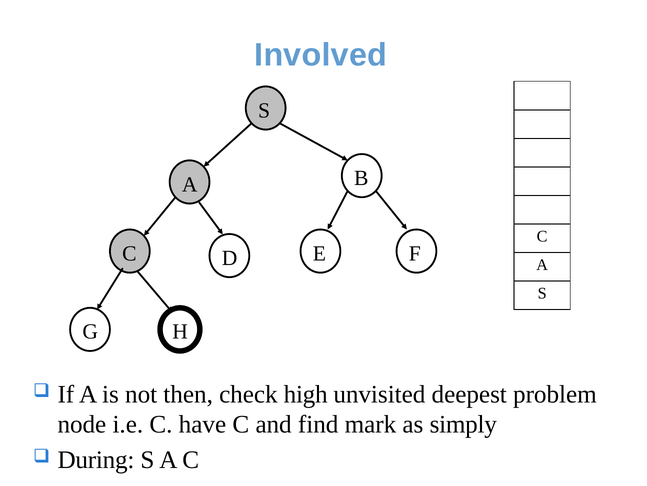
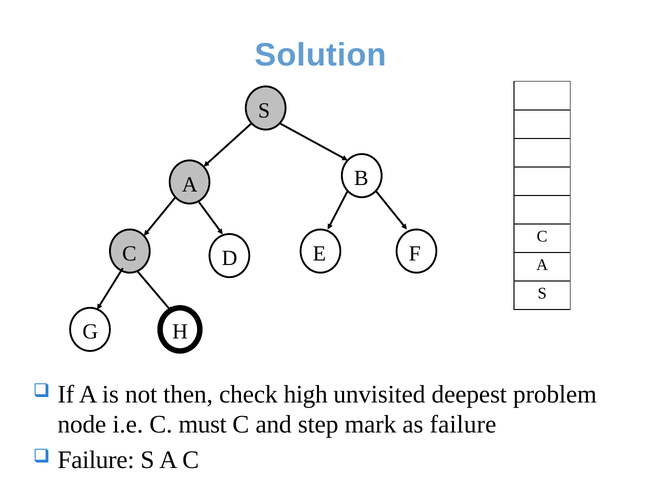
Involved: Involved -> Solution
have: have -> must
find: find -> step
as simply: simply -> failure
During at (96, 459): During -> Failure
